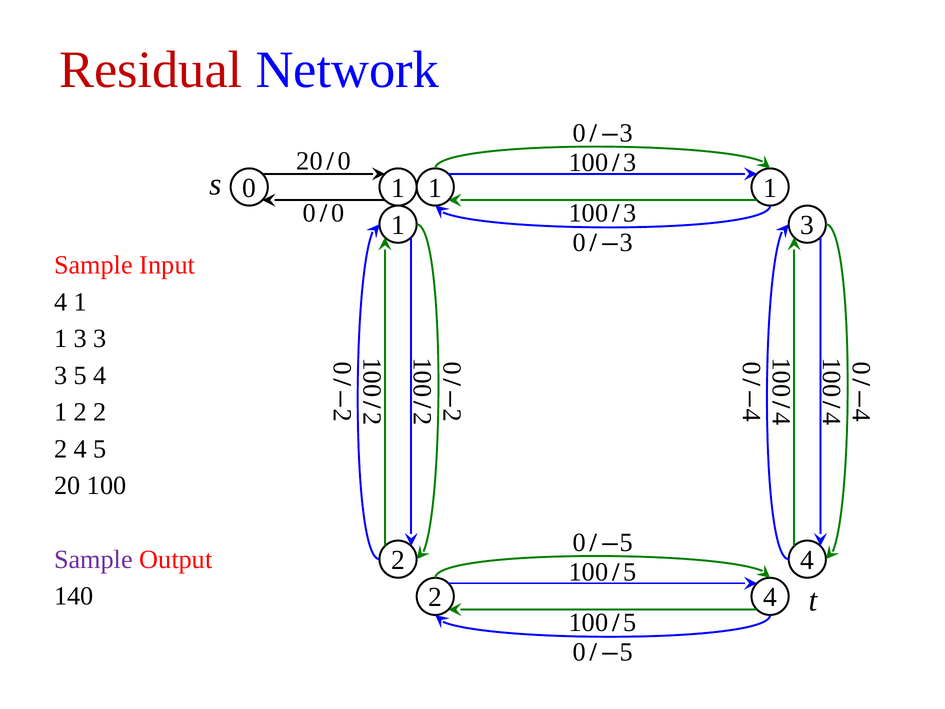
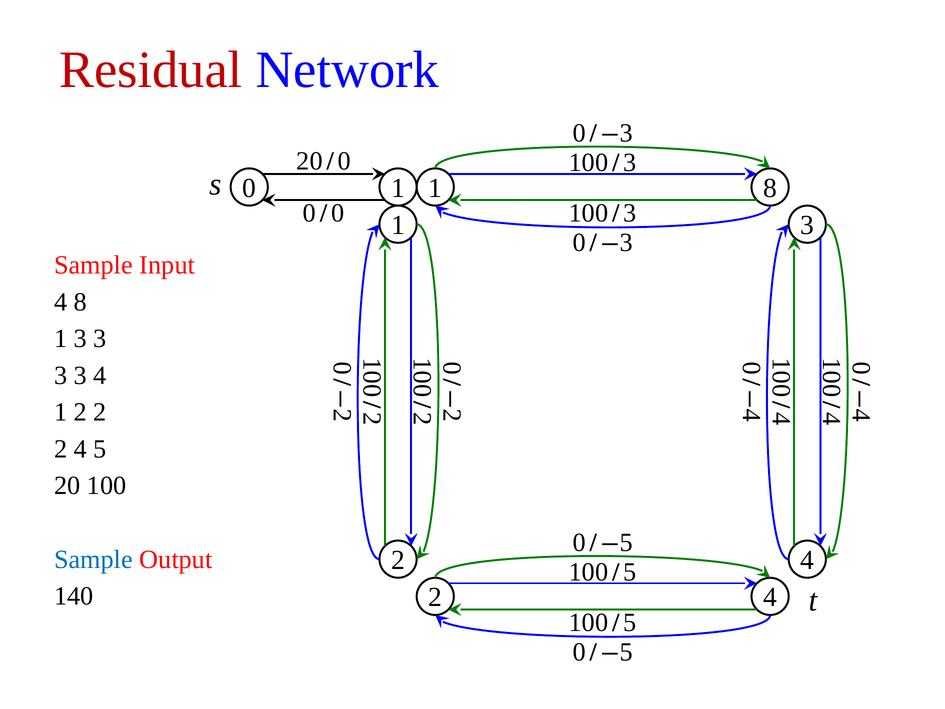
1 at (770, 188): 1 -> 8
1 at (80, 302): 1 -> 8
5 at (80, 375): 5 -> 3
Sample at (93, 559) colour: purple -> blue
